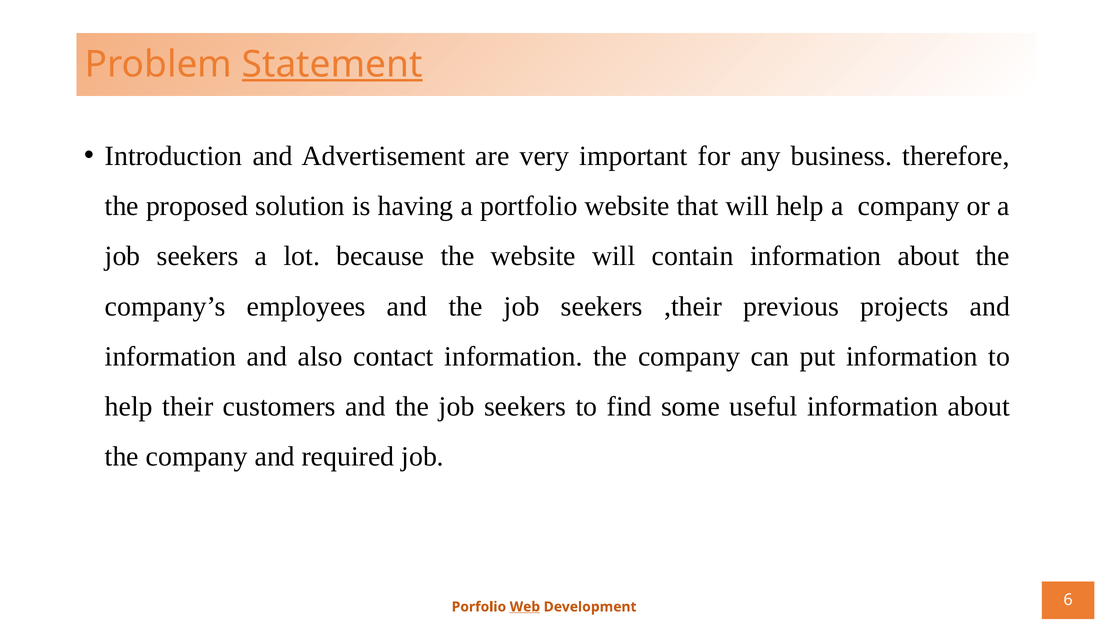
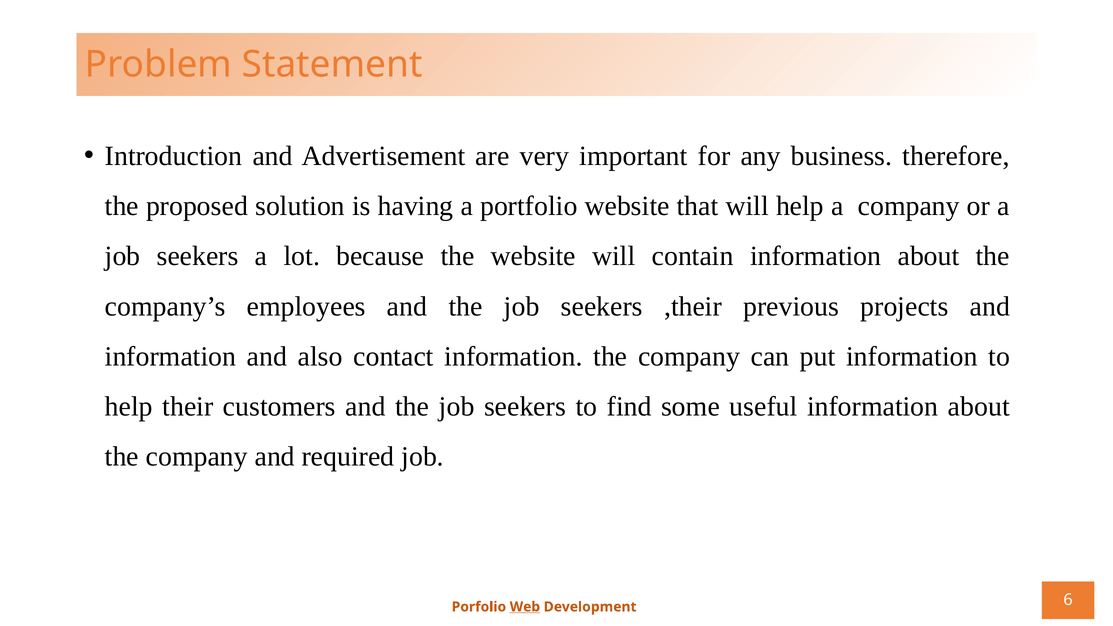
Statement underline: present -> none
